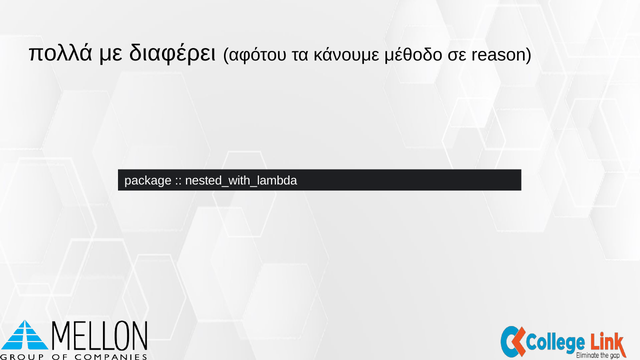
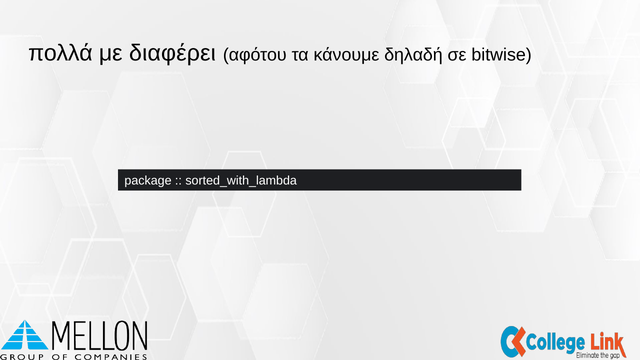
μέθοδο: μέθοδο -> δηλαδή
reason: reason -> bitwise
nested_with_lambda: nested_with_lambda -> sorted_with_lambda
